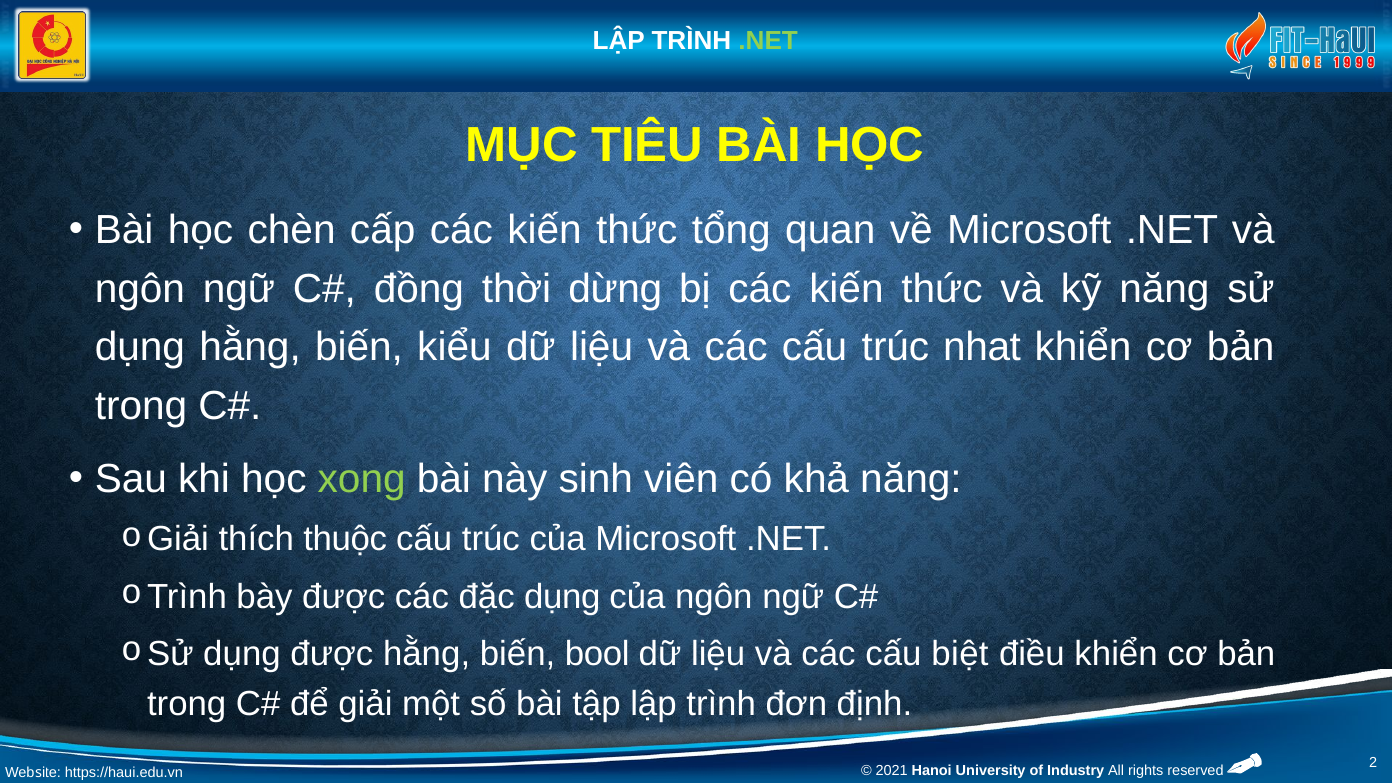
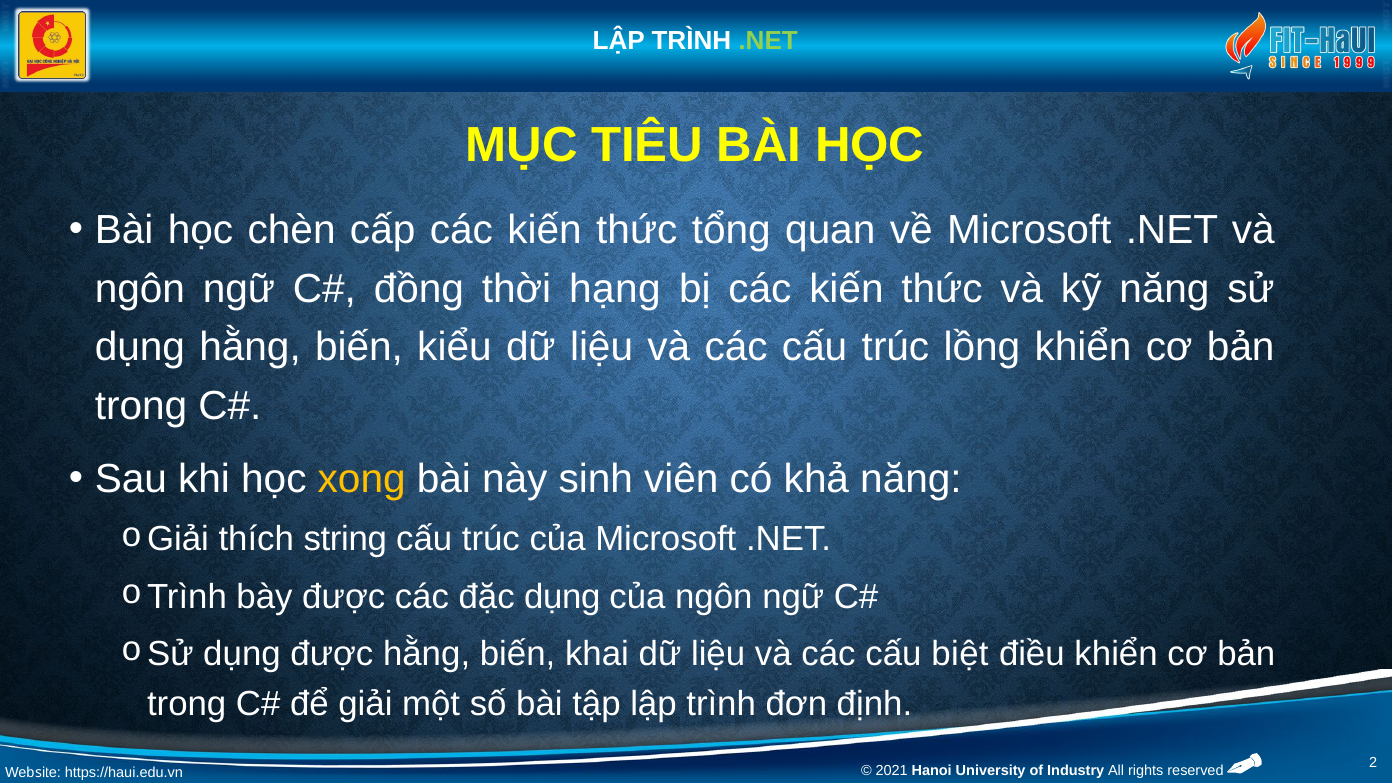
dừng: dừng -> hạng
nhat: nhat -> lồng
xong colour: light green -> yellow
thuộc: thuộc -> string
bool: bool -> khai
